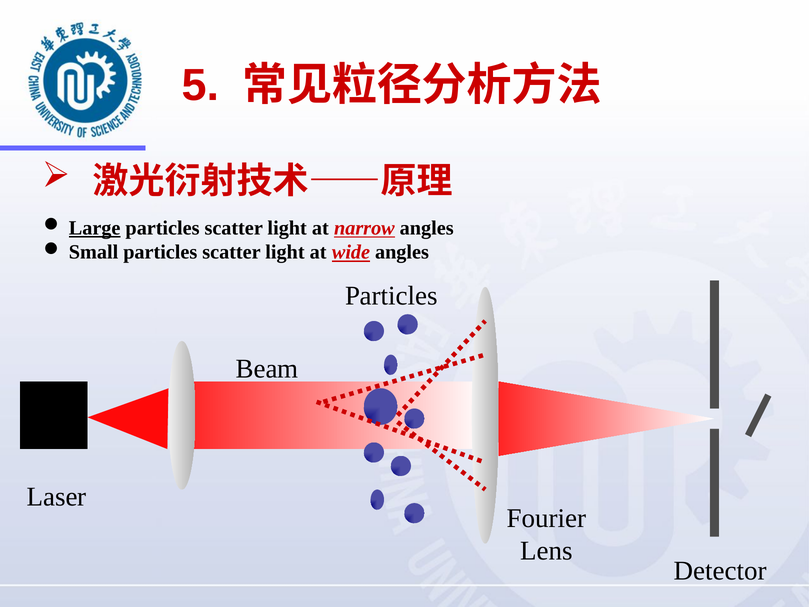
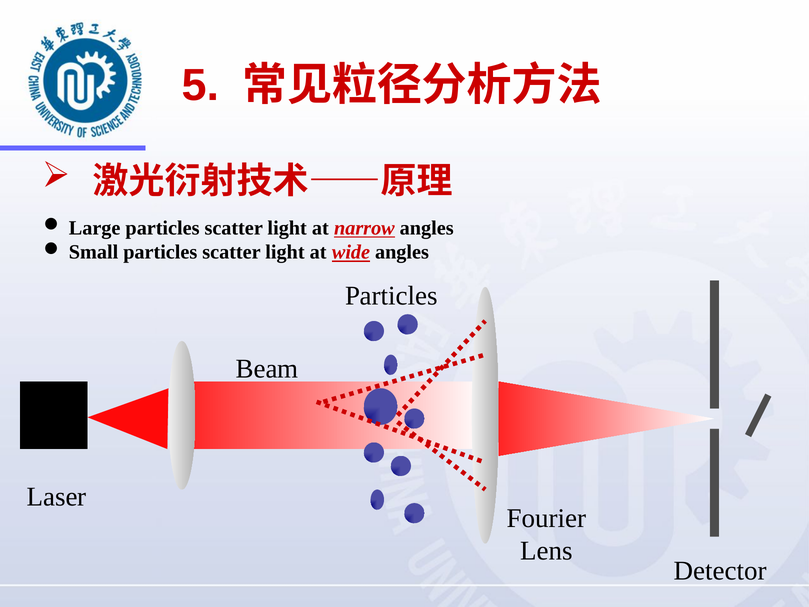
Large underline: present -> none
